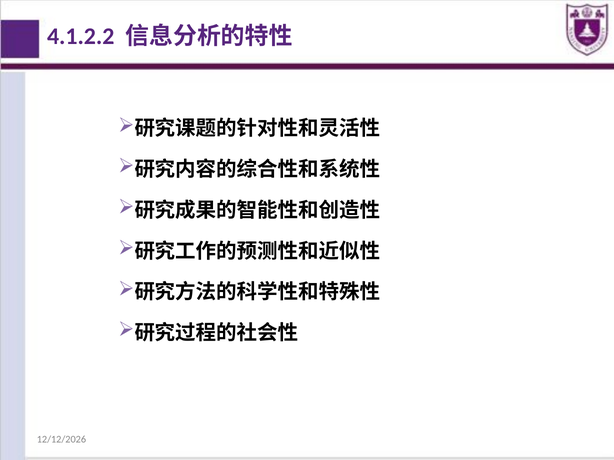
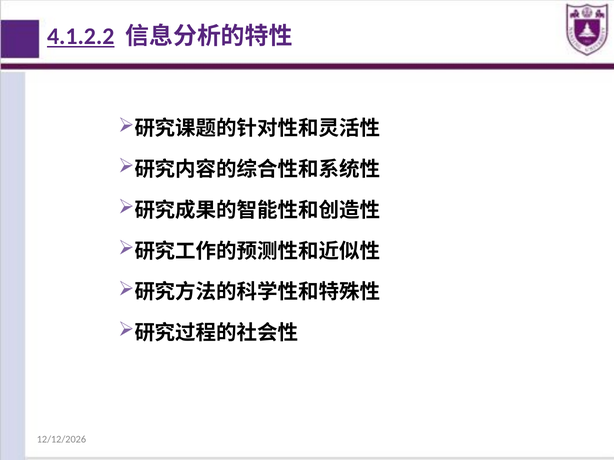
4.1.2.2 underline: none -> present
